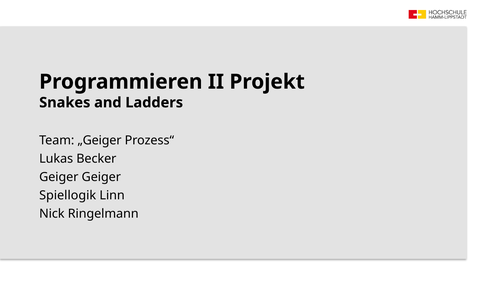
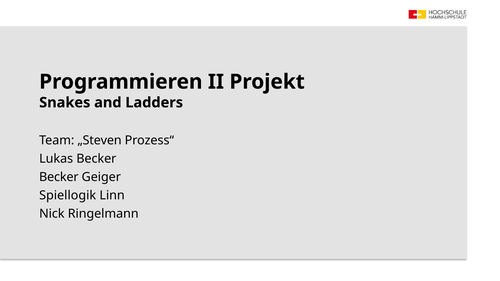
„Geiger: „Geiger -> „Steven
Geiger at (59, 177): Geiger -> Becker
